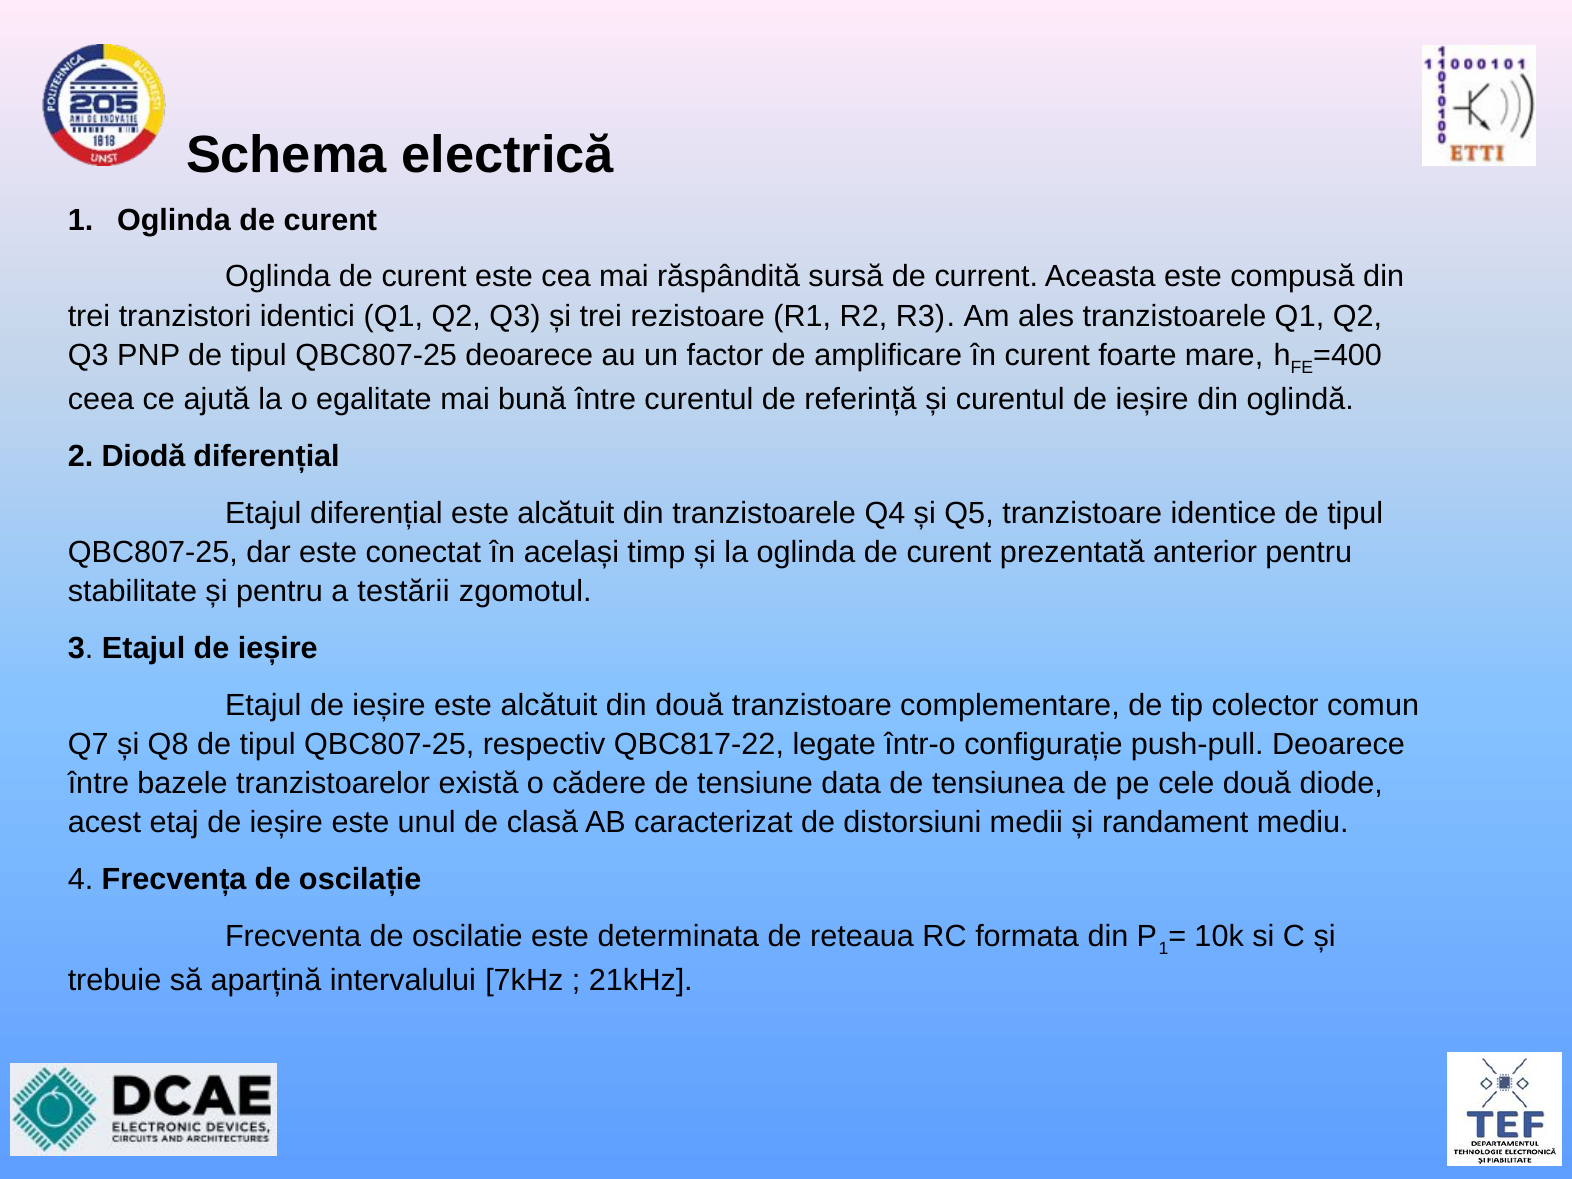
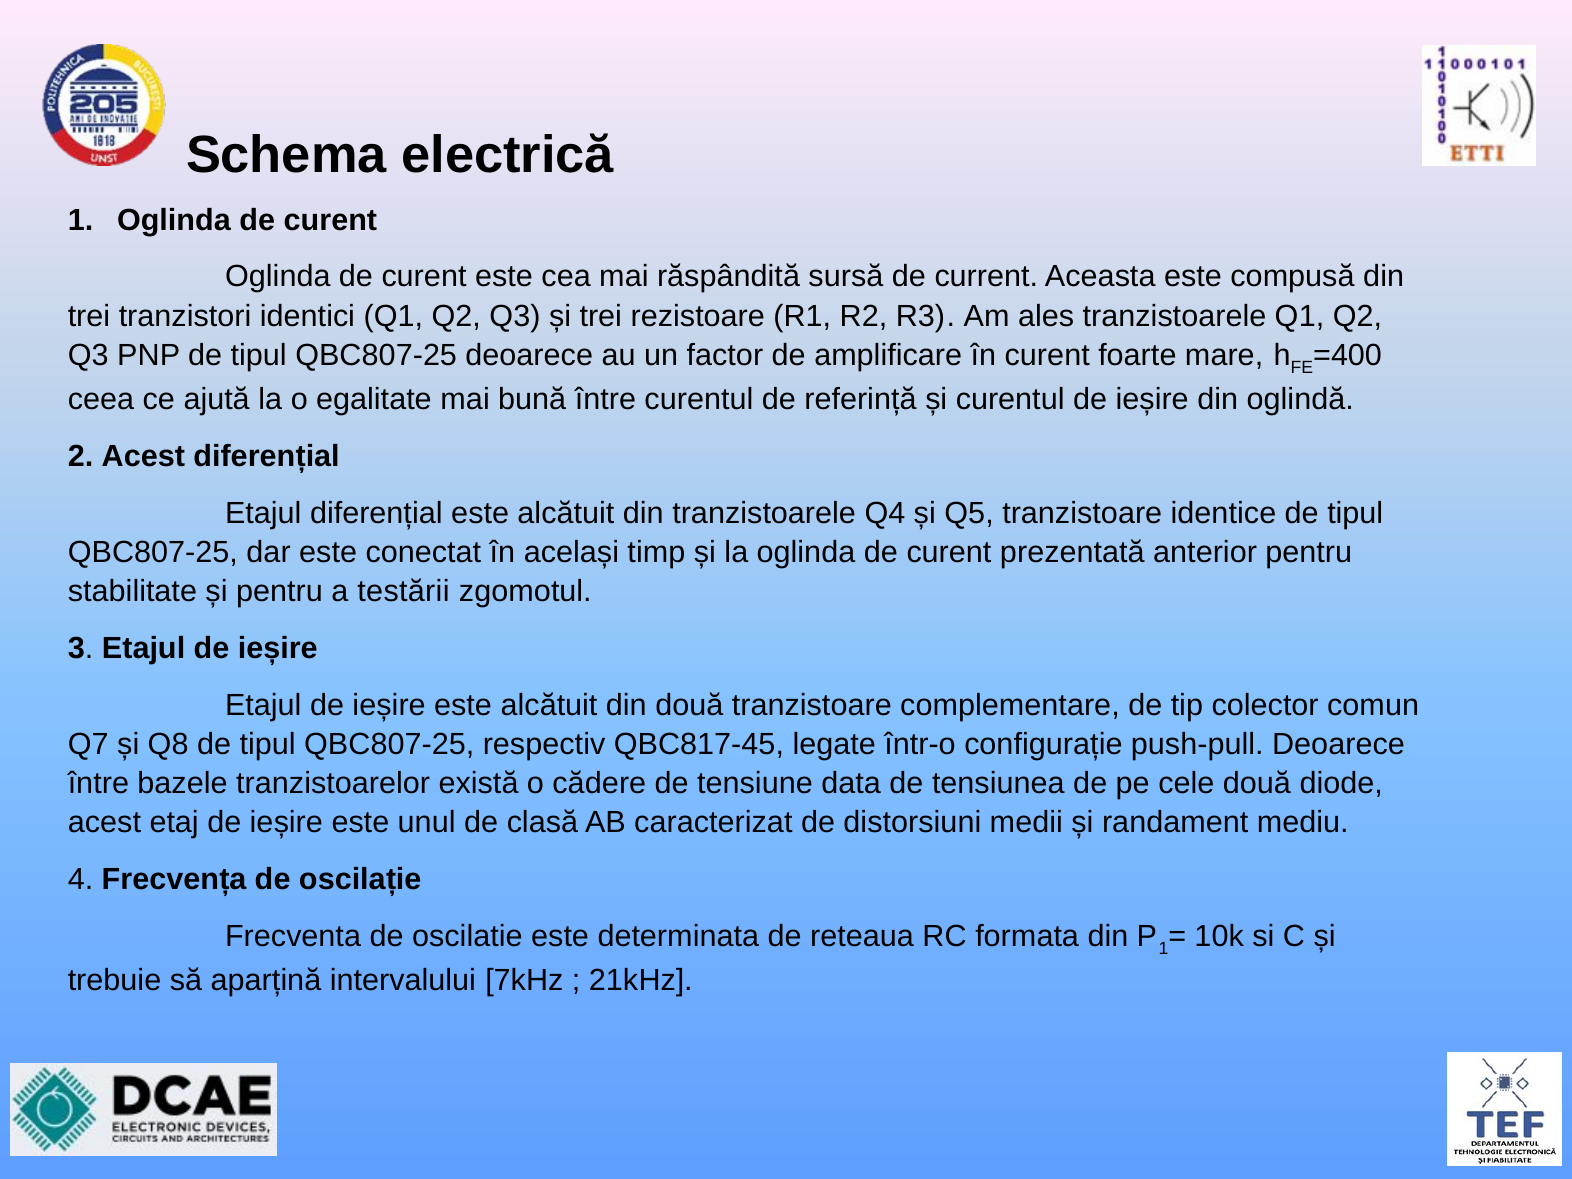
2 Diodă: Diodă -> Acest
QBC817-22: QBC817-22 -> QBC817-45
